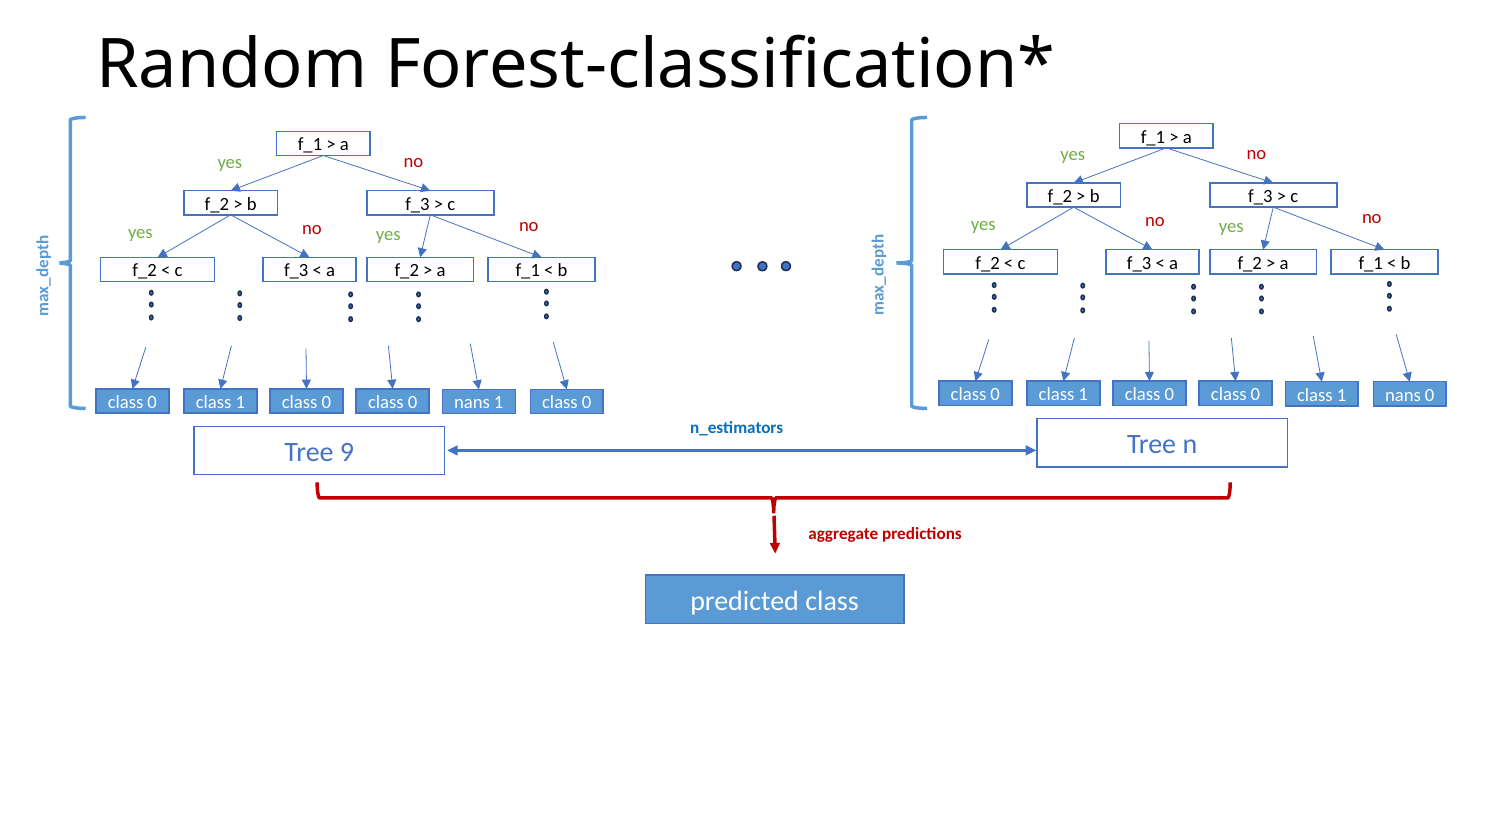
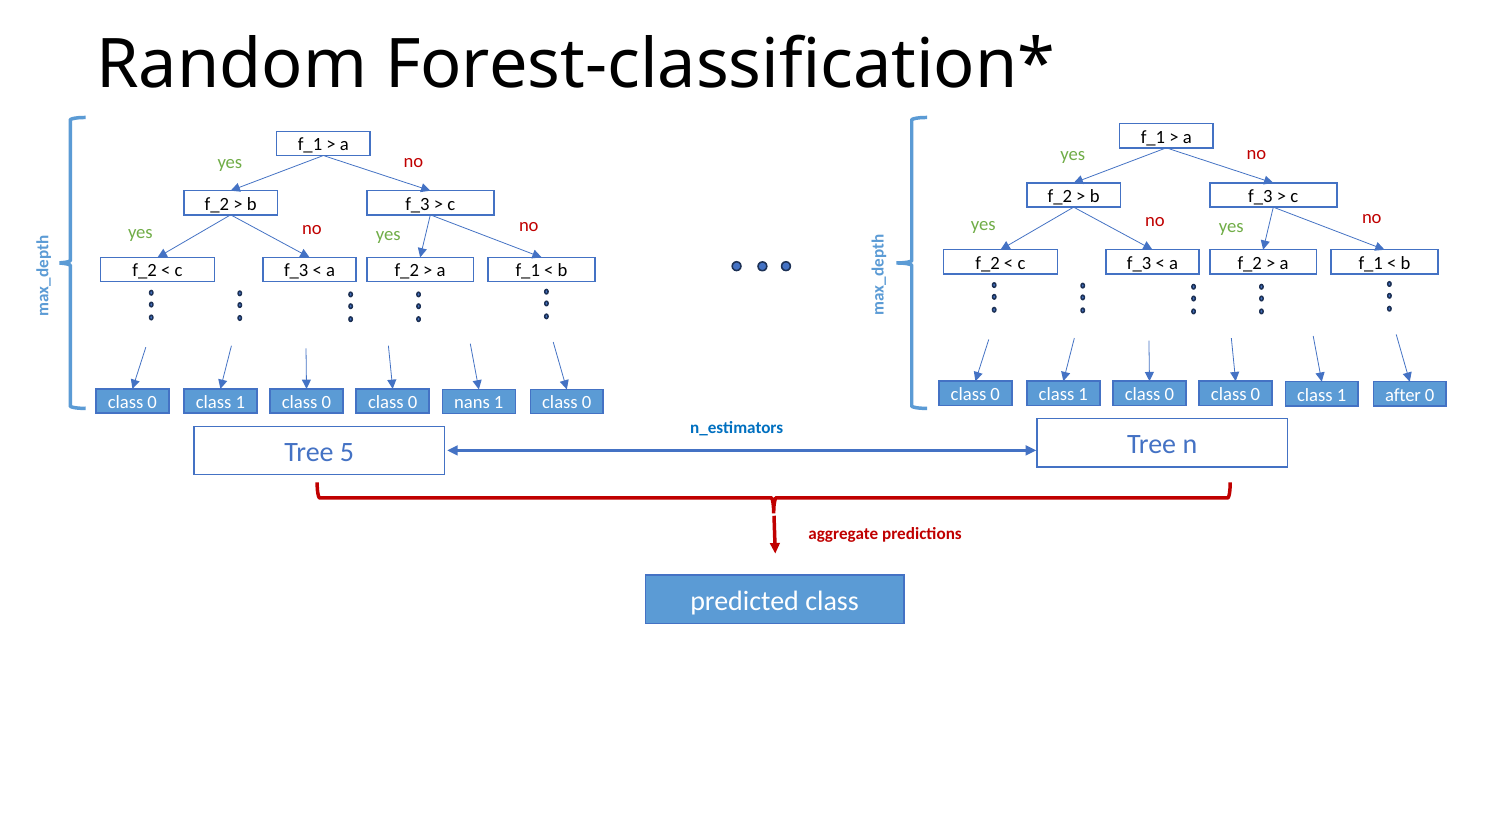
1 nans: nans -> after
9: 9 -> 5
